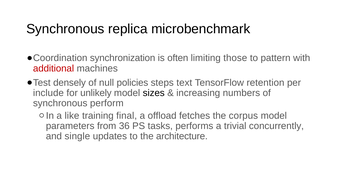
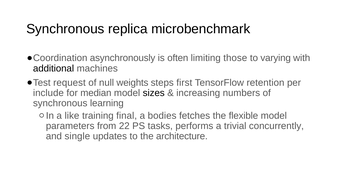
synchronization: synchronization -> asynchronously
pattern: pattern -> varying
additional colour: red -> black
densely: densely -> request
policies: policies -> weights
text: text -> first
unlikely: unlikely -> median
perform: perform -> learning
offload: offload -> bodies
corpus: corpus -> flexible
36: 36 -> 22
